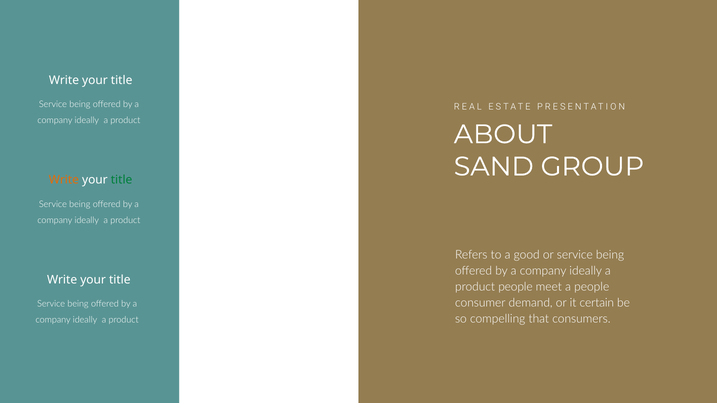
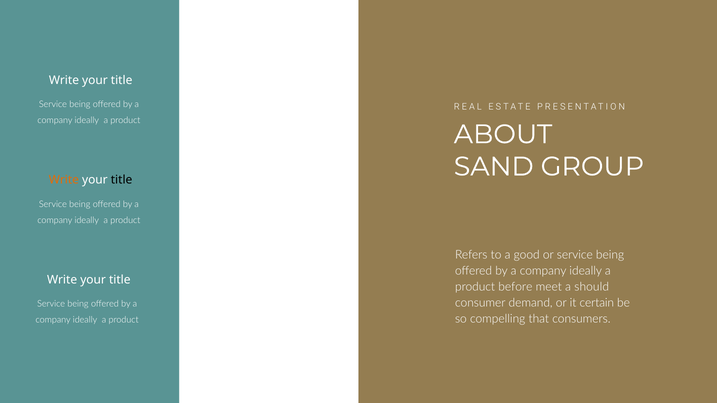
title at (122, 180) colour: green -> black
product people: people -> before
a people: people -> should
